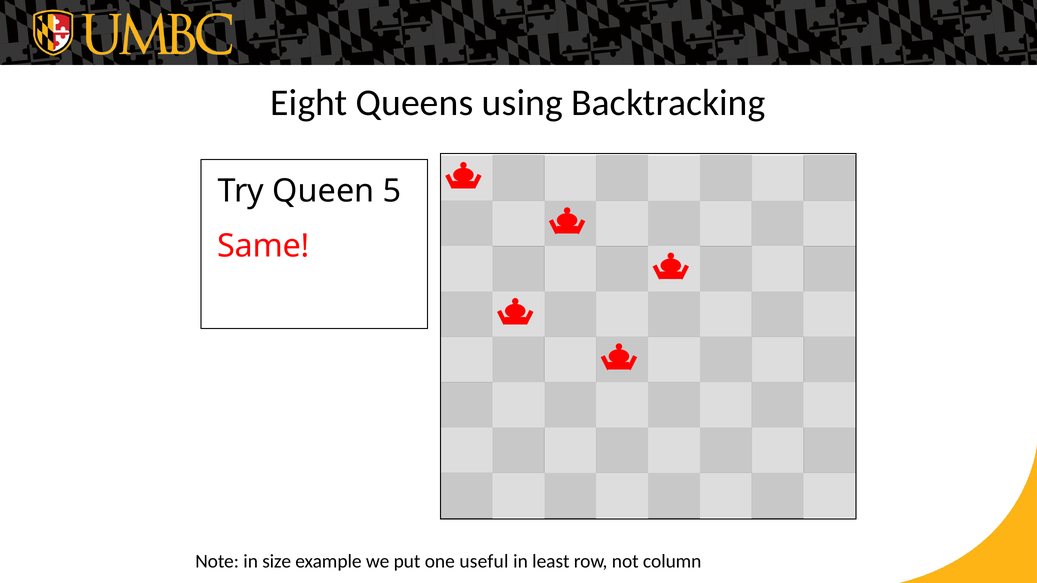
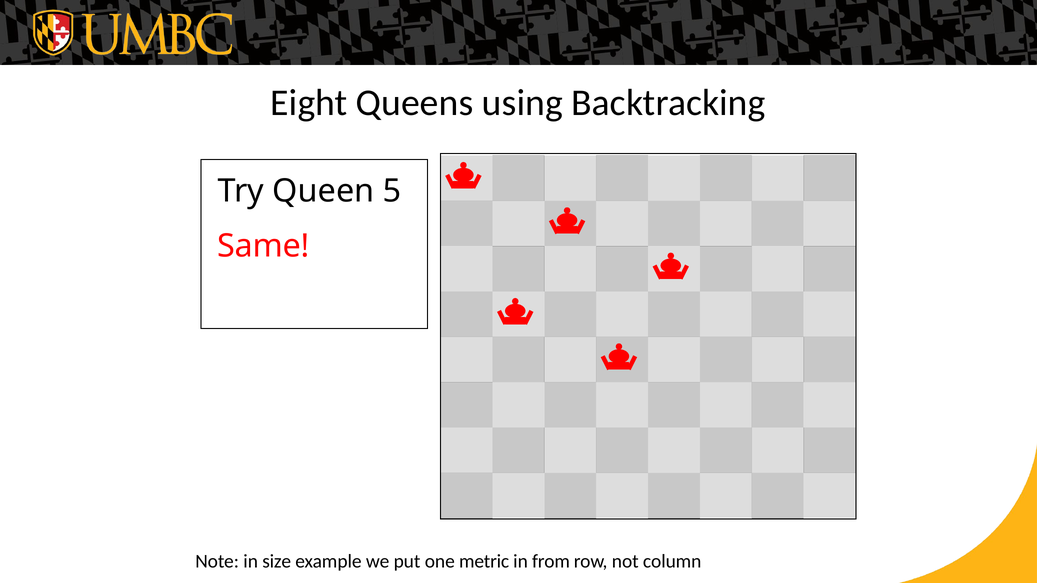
useful: useful -> metric
least: least -> from
